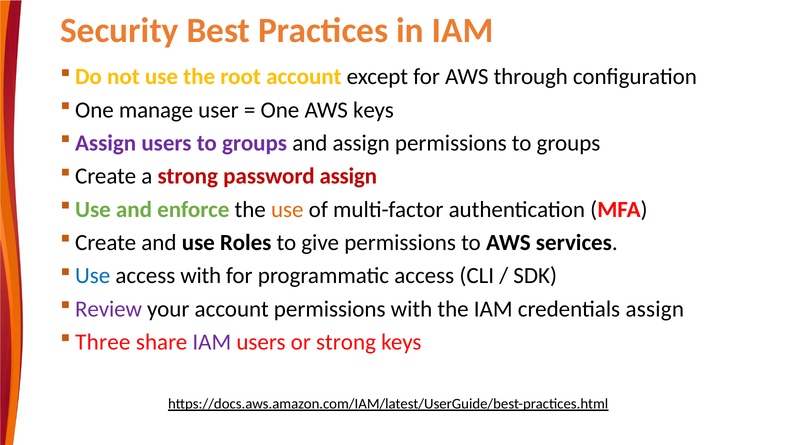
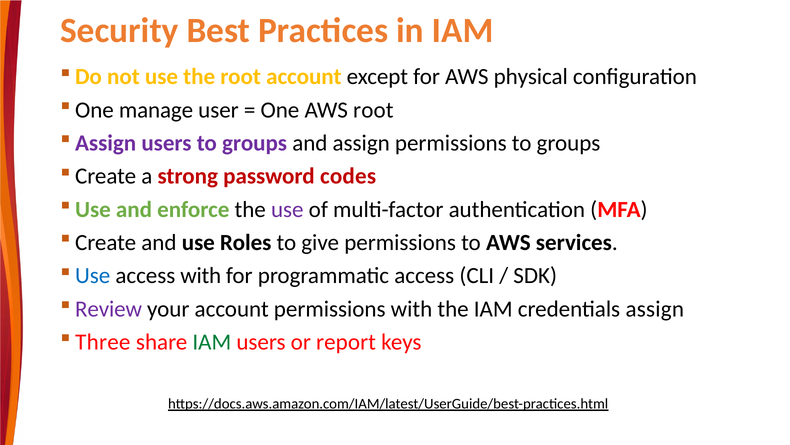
through: through -> physical
AWS keys: keys -> root
password assign: assign -> codes
use at (287, 209) colour: orange -> purple
IAM at (212, 342) colour: purple -> green
or strong: strong -> report
